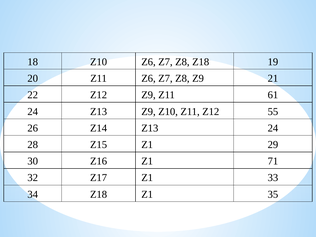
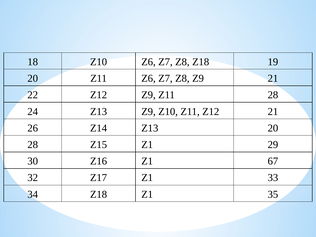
Z11 61: 61 -> 28
Z12 55: 55 -> 21
Z13 24: 24 -> 20
71: 71 -> 67
